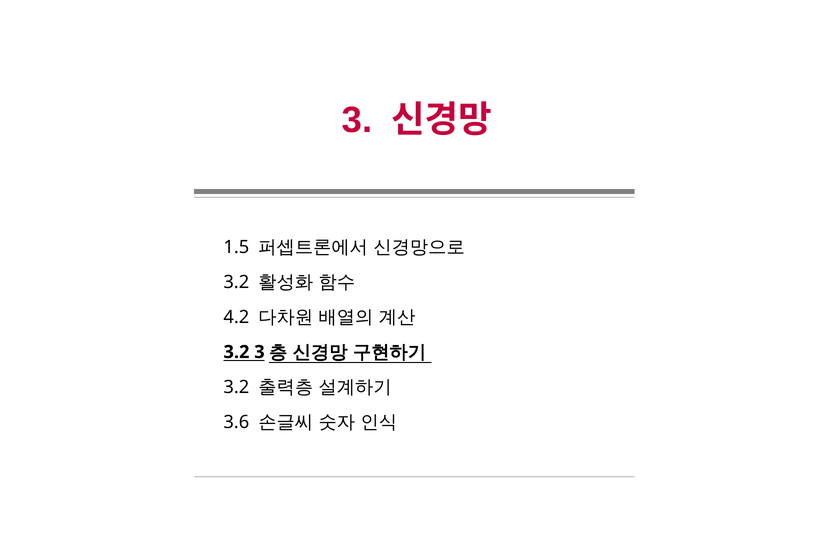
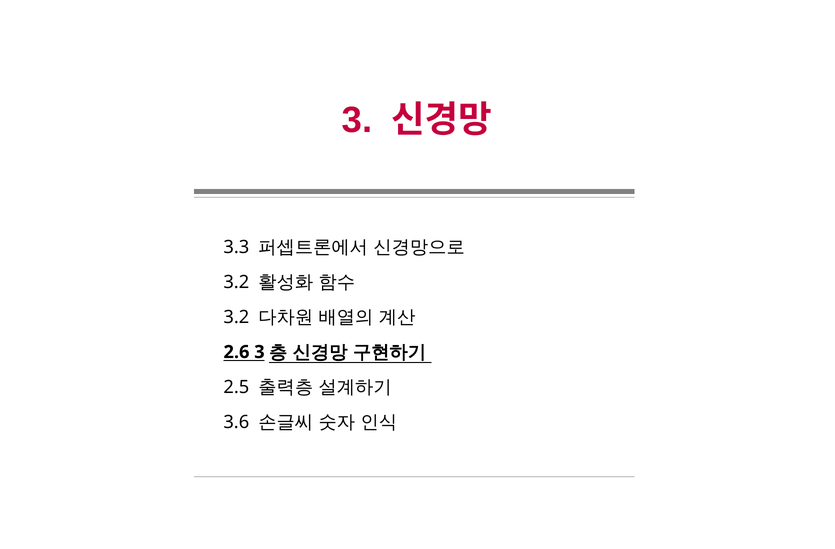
1.5: 1.5 -> 3.3
4.2 at (236, 317): 4.2 -> 3.2
3.2 at (236, 352): 3.2 -> 2.6
3.2 at (236, 387): 3.2 -> 2.5
